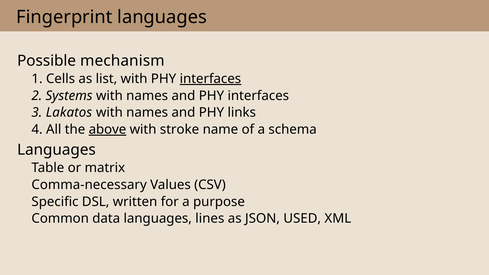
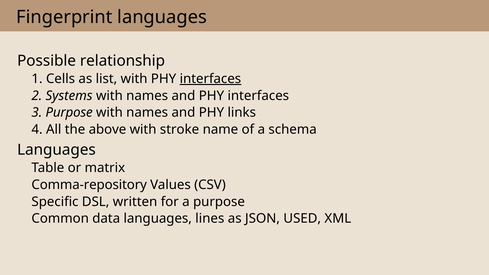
mechanism: mechanism -> relationship
3 Lakatos: Lakatos -> Purpose
above underline: present -> none
Comma-necessary: Comma-necessary -> Comma-repository
